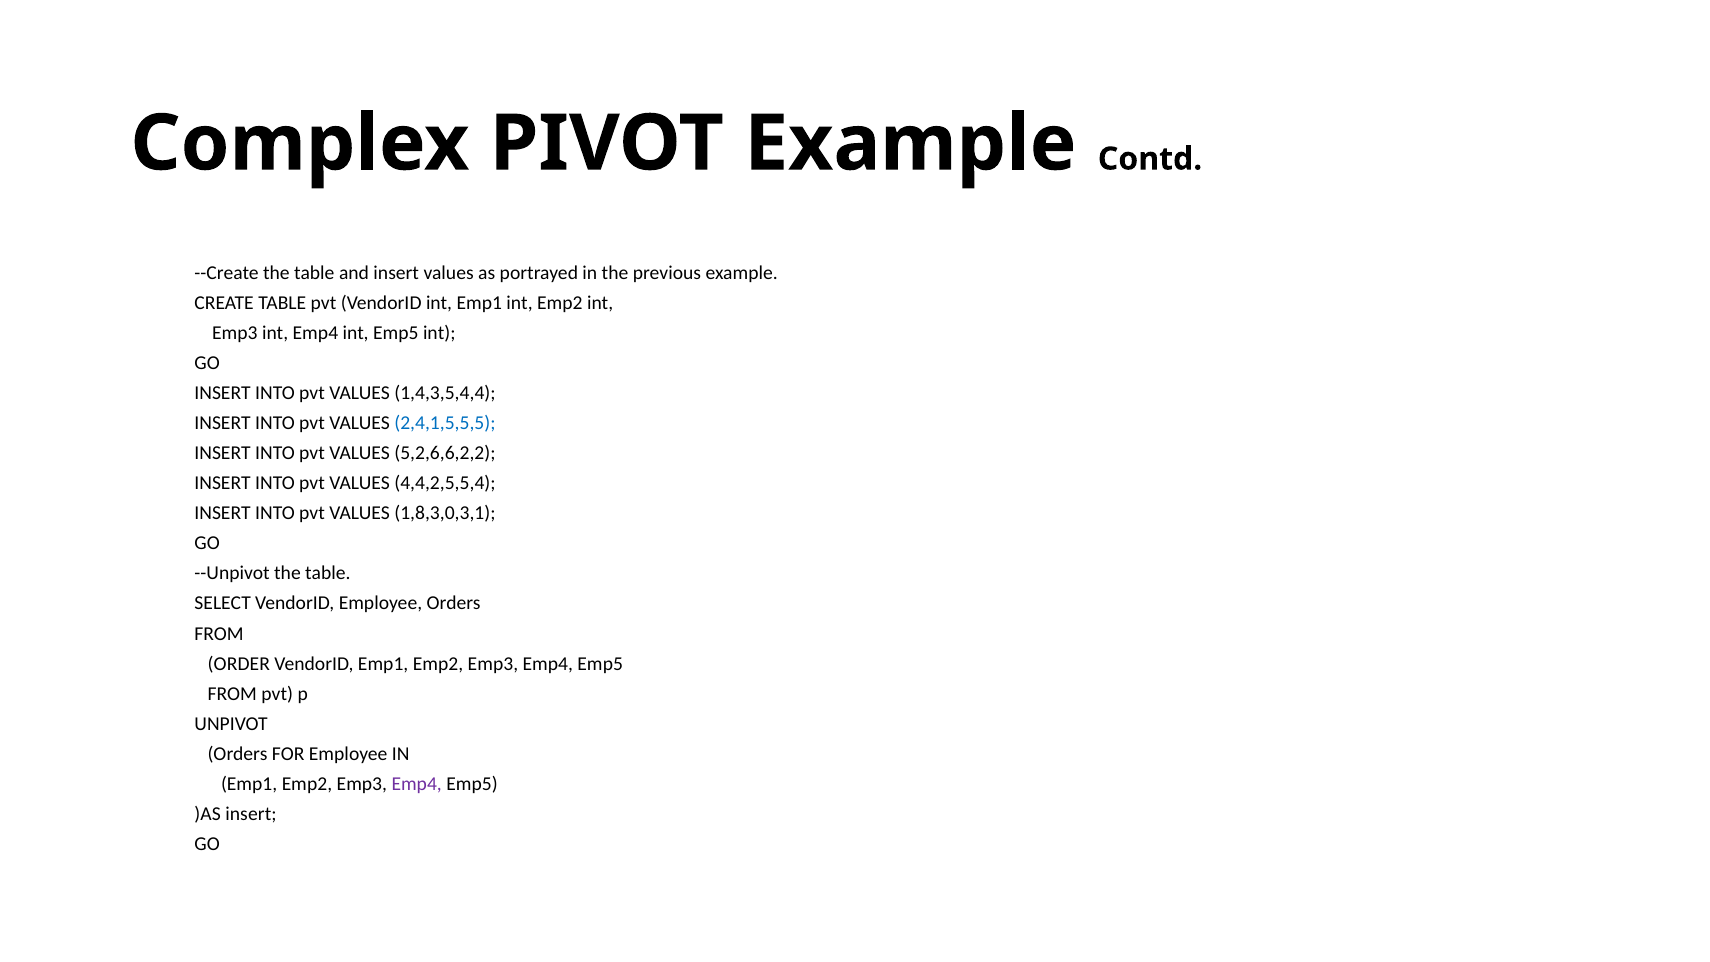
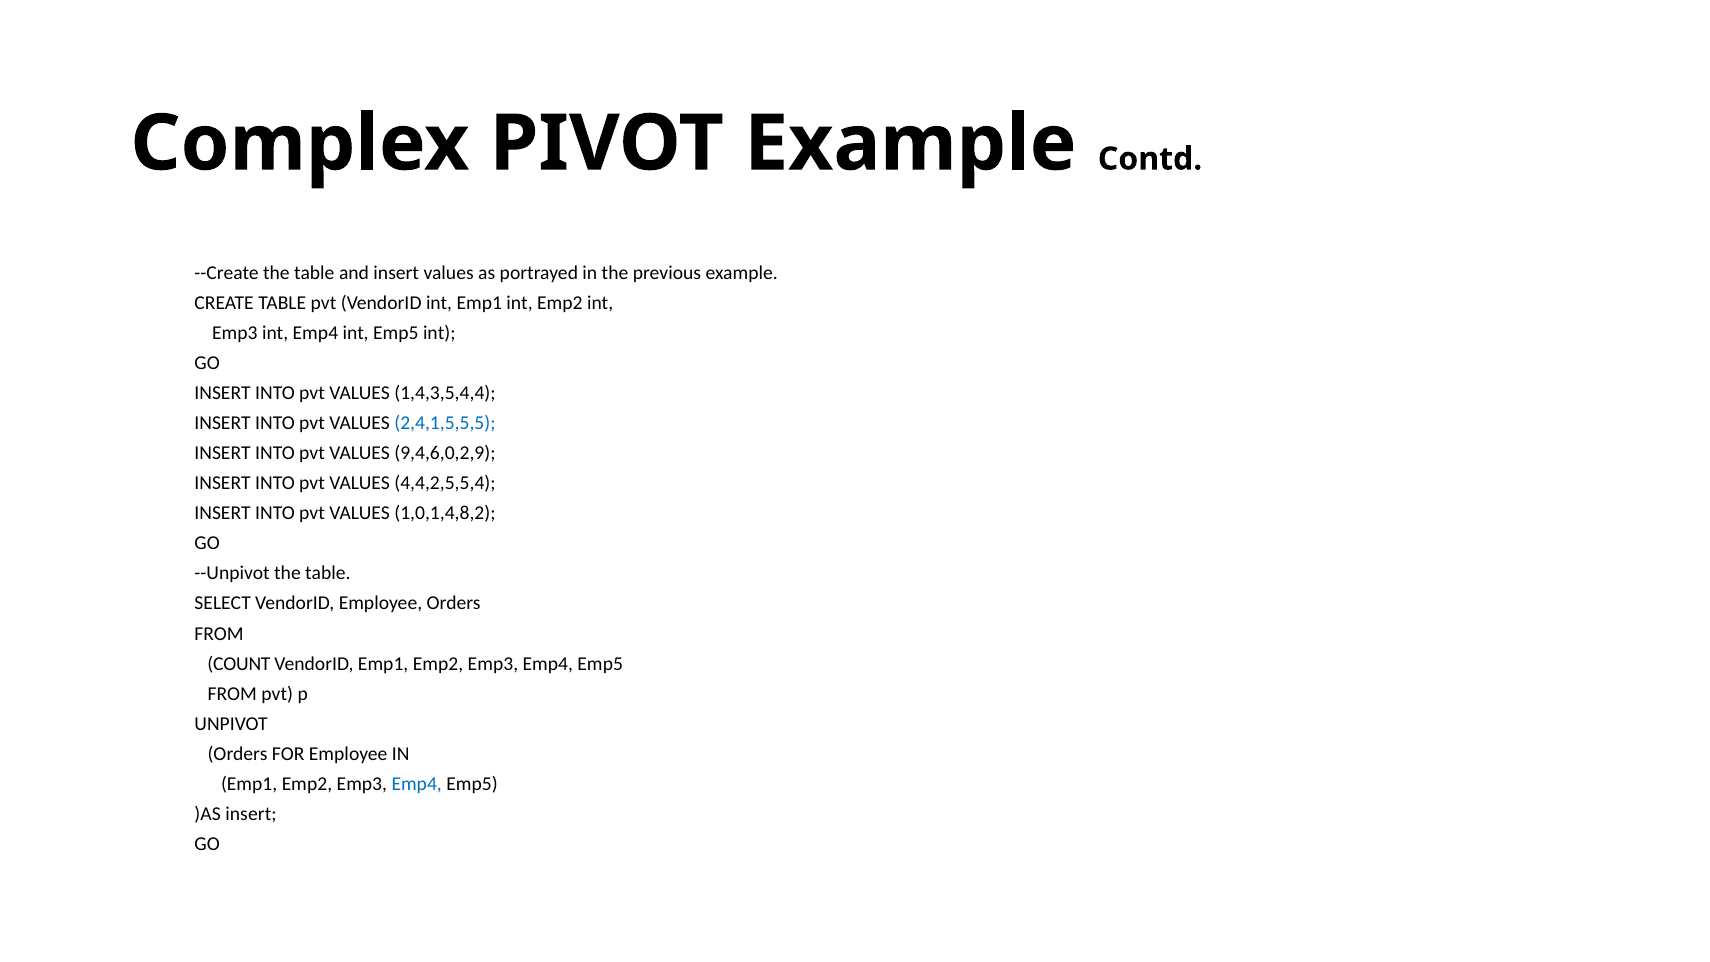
5,2,6,6,2,2: 5,2,6,6,2,2 -> 9,4,6,0,2,9
1,8,3,0,3,1: 1,8,3,0,3,1 -> 1,0,1,4,8,2
ORDER: ORDER -> COUNT
Emp4 at (417, 784) colour: purple -> blue
